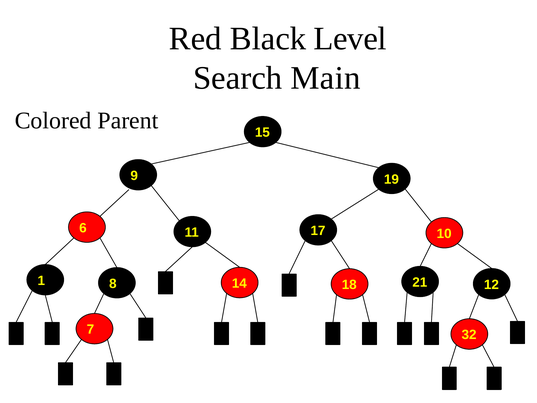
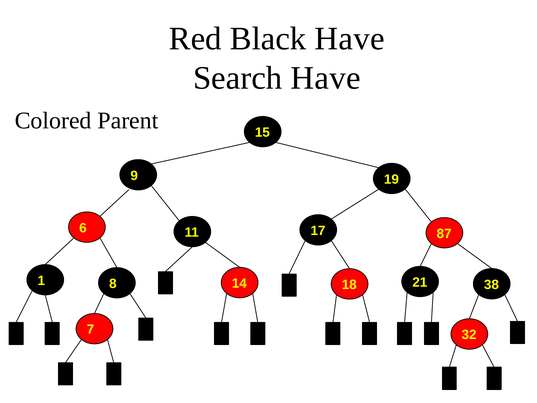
Black Level: Level -> Have
Search Main: Main -> Have
10: 10 -> 87
12: 12 -> 38
